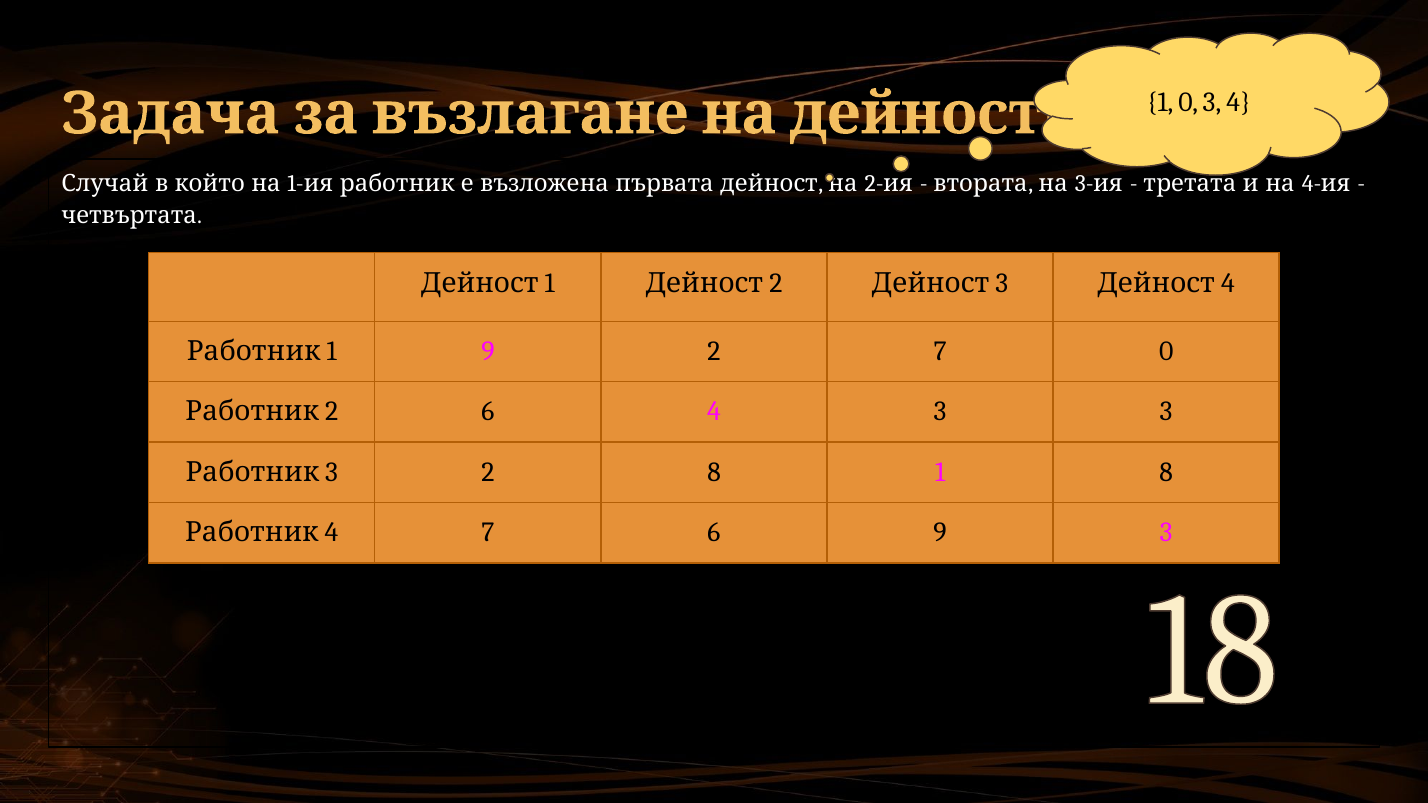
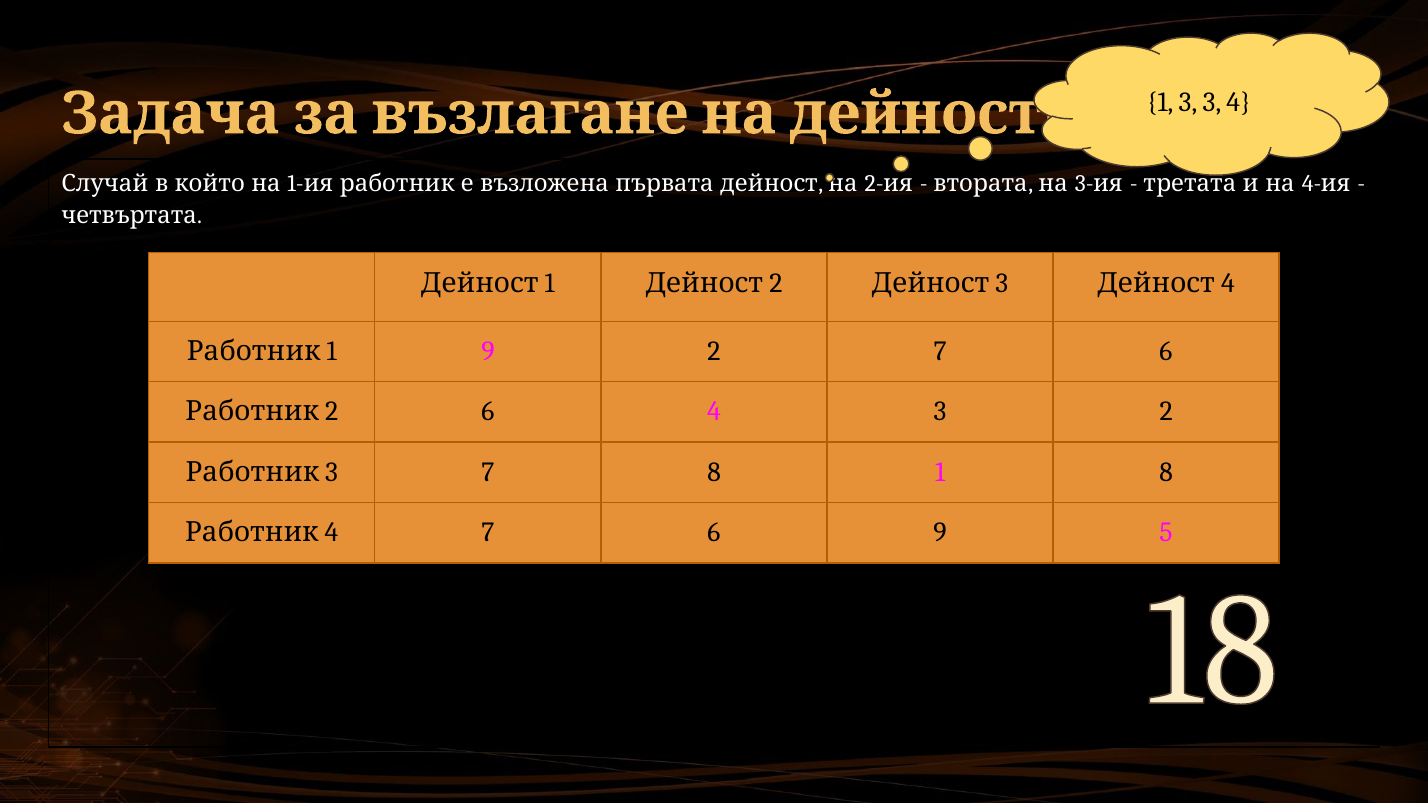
1 0: 0 -> 3
2 7 0: 0 -> 6
4 3 3: 3 -> 2
2 at (488, 472): 2 -> 7
9 3: 3 -> 5
